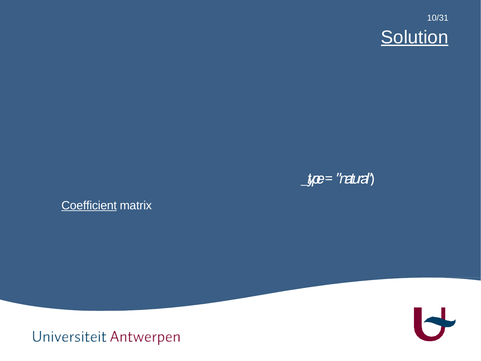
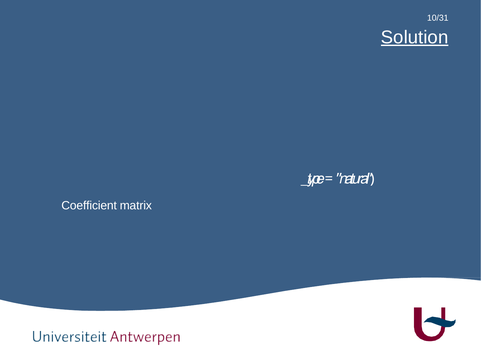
Coefficient underline: present -> none
